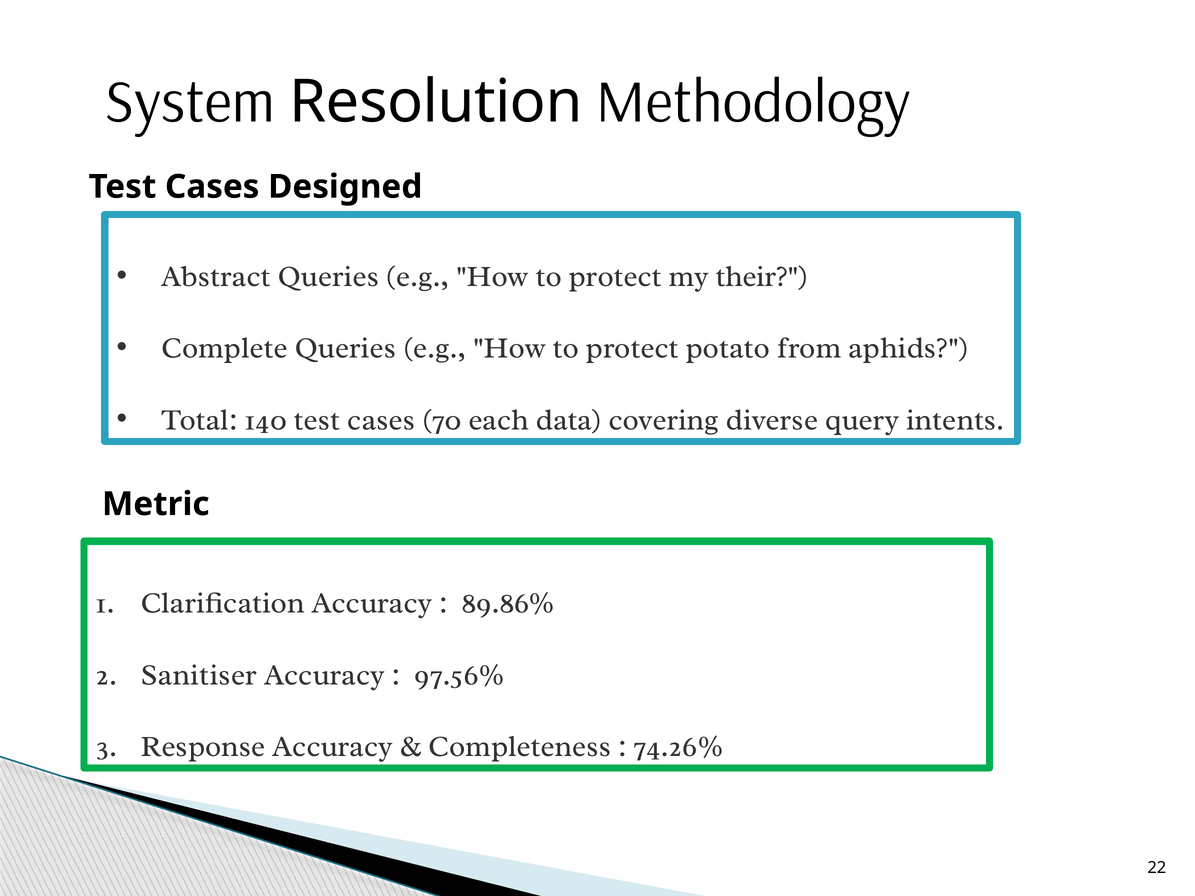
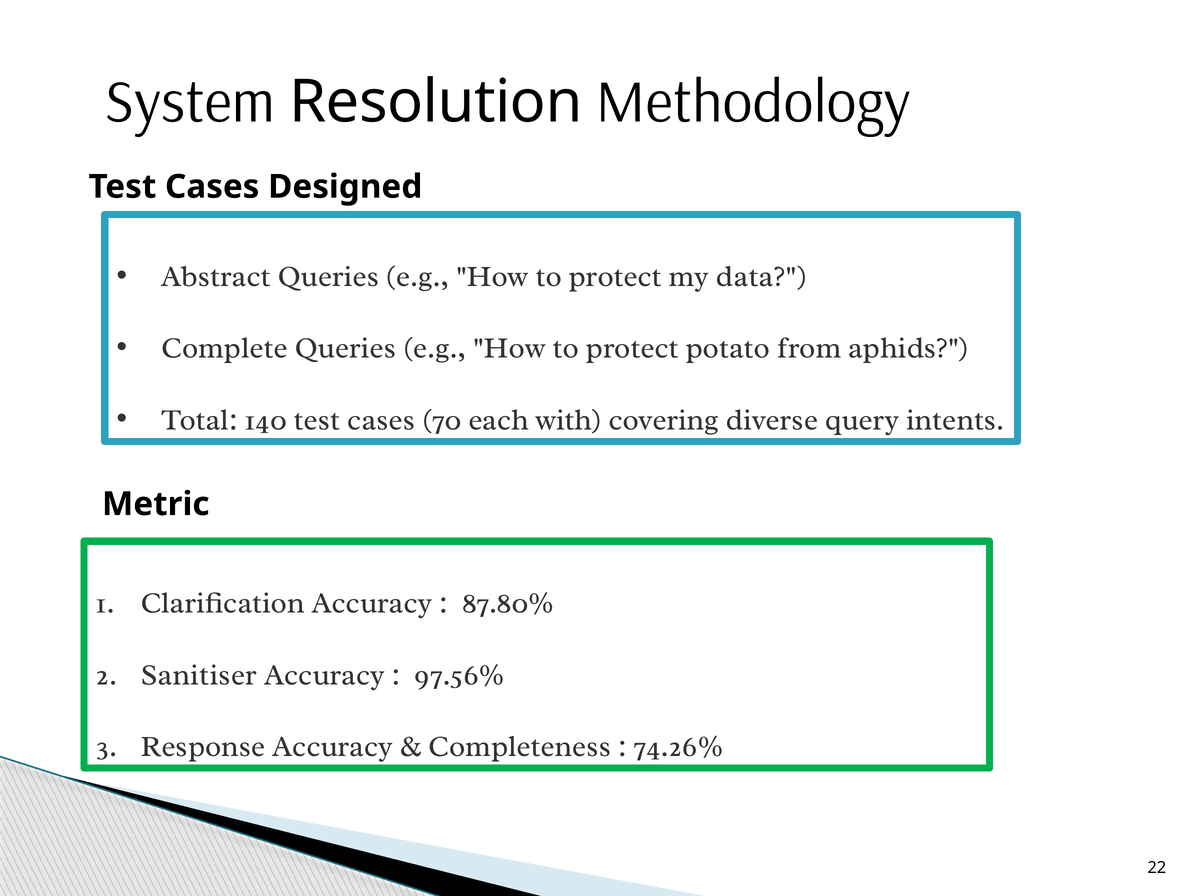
their: their -> data
data: data -> with
89.86%: 89.86% -> 87.80%
